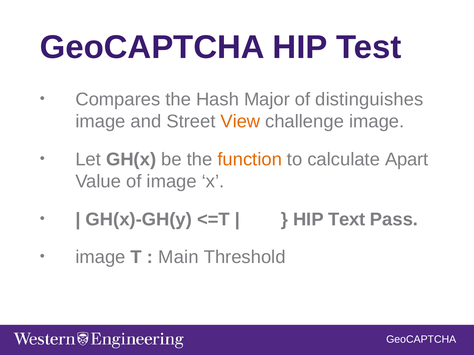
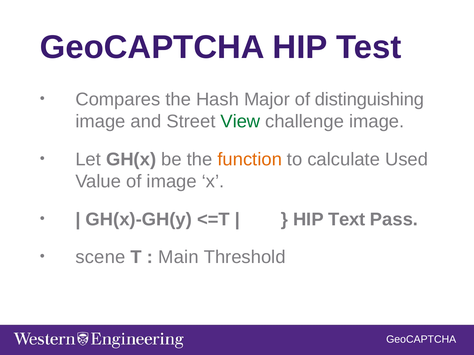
distinguishes: distinguishes -> distinguishing
View colour: orange -> green
Apart: Apart -> Used
image at (101, 258): image -> scene
